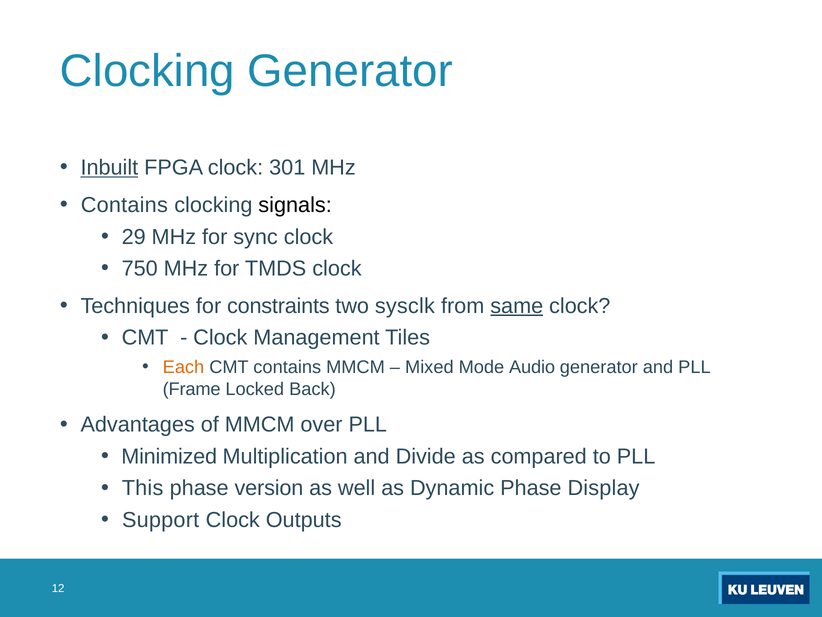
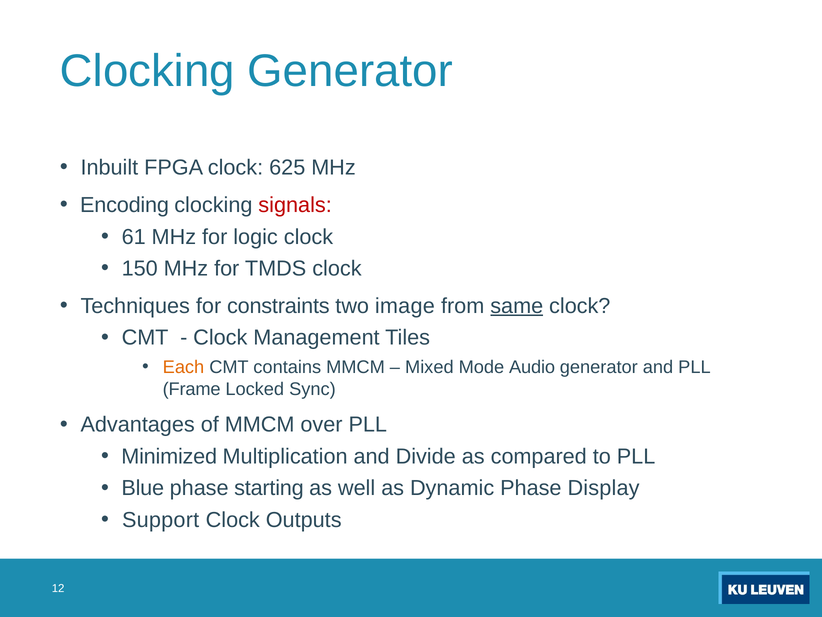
Inbuilt underline: present -> none
301: 301 -> 625
Contains at (124, 205): Contains -> Encoding
signals colour: black -> red
29: 29 -> 61
sync: sync -> logic
750: 750 -> 150
sysclk: sysclk -> image
Back: Back -> Sync
This: This -> Blue
version: version -> starting
